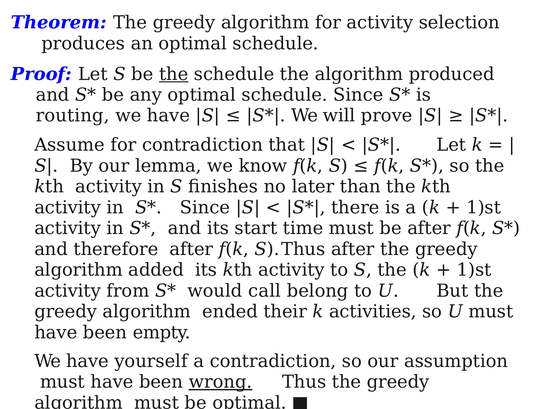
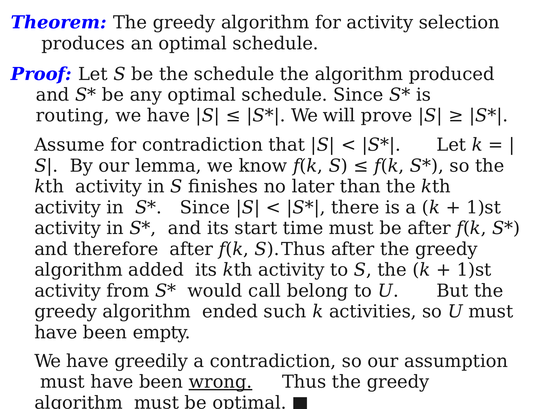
the at (174, 74) underline: present -> none
their: their -> such
yourself: yourself -> greedily
